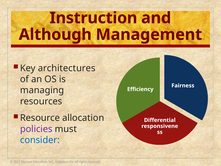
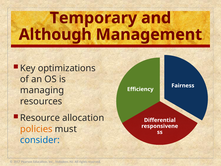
Instruction: Instruction -> Temporary
architectures: architectures -> optimizations
policies colour: purple -> orange
